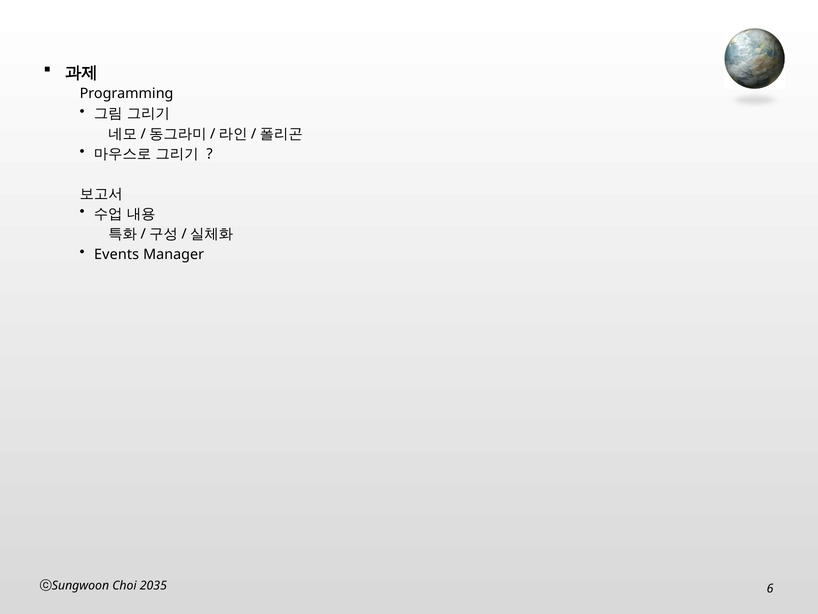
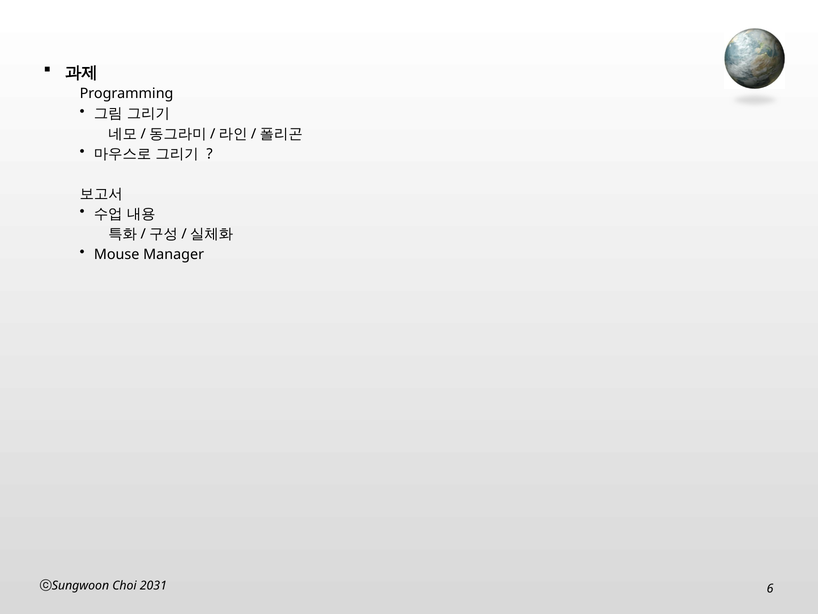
Events: Events -> Mouse
2035: 2035 -> 2031
